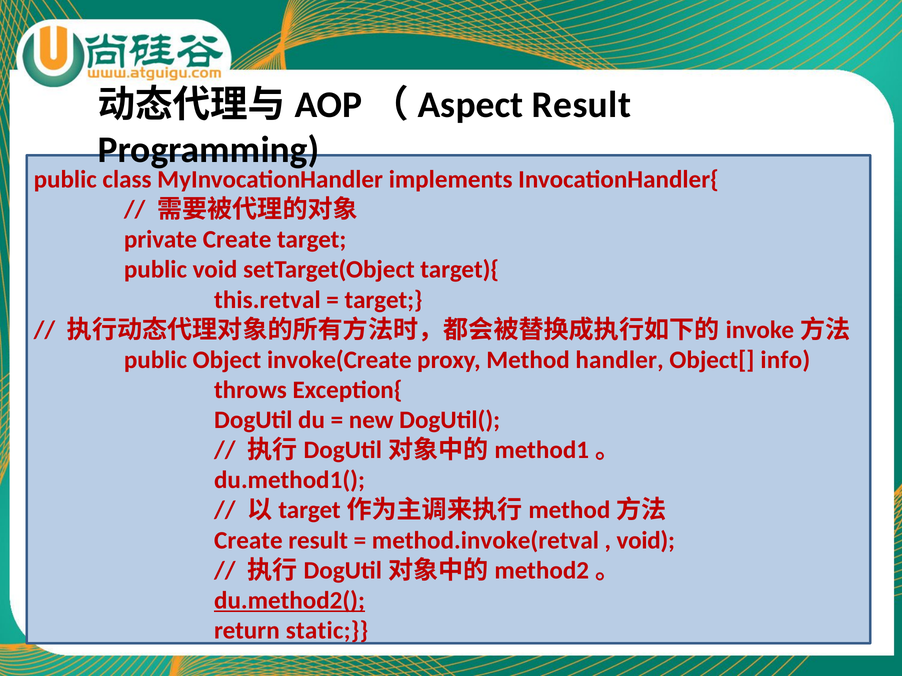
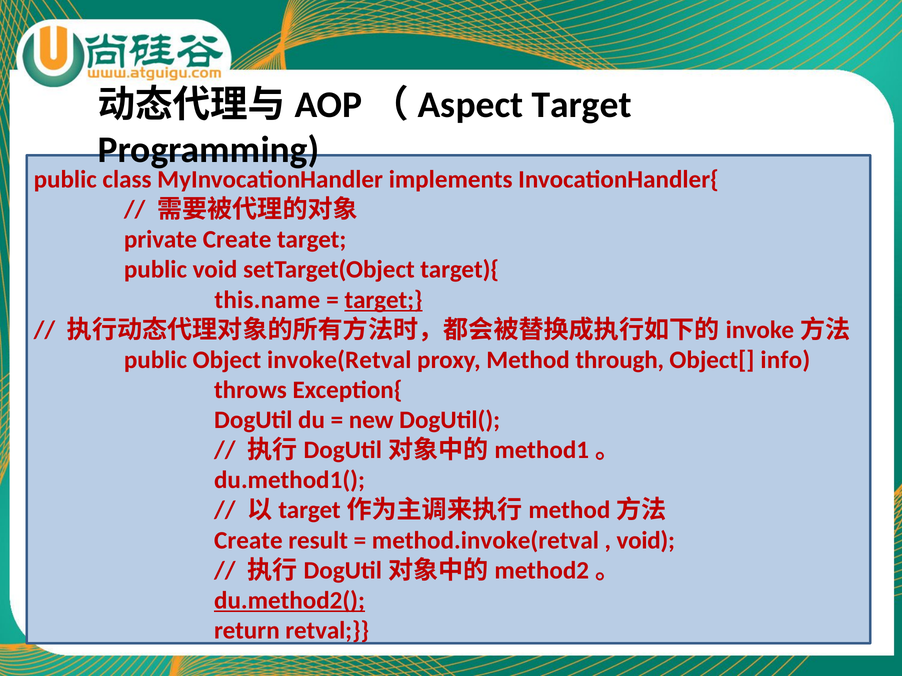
Result at (581, 105): Result -> Target
this.retval: this.retval -> this.name
target at (384, 300) underline: none -> present
invoke(Create: invoke(Create -> invoke(Retval
handler: handler -> through
static: static -> retval
